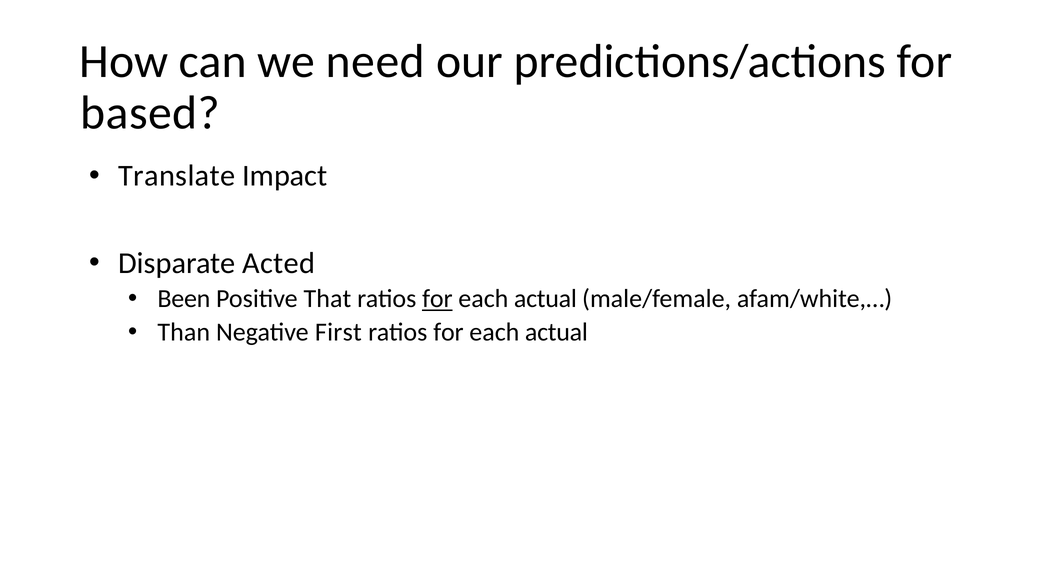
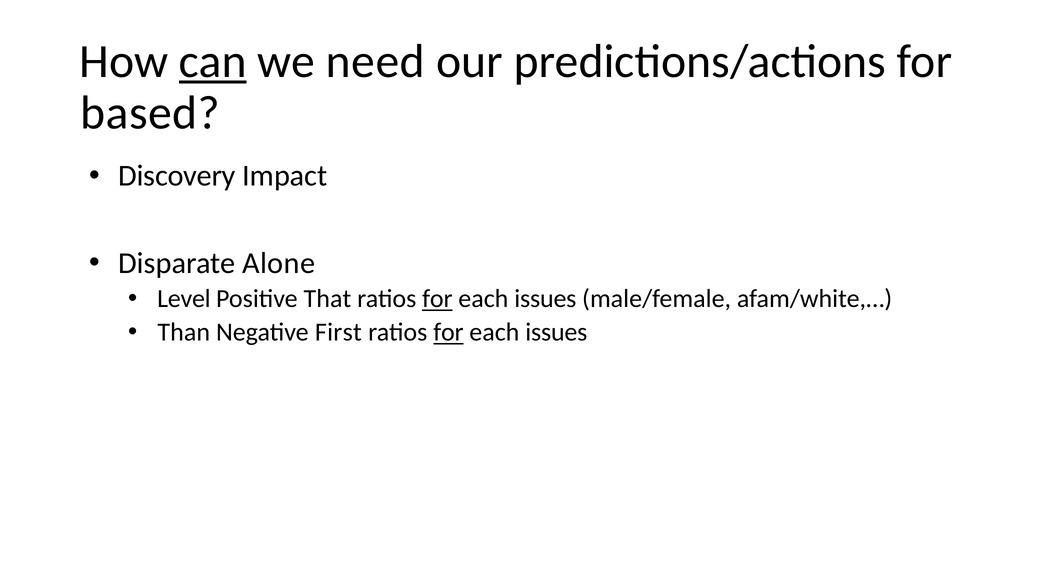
can underline: none -> present
Translate: Translate -> Discovery
Acted: Acted -> Alone
Been: Been -> Level
actual at (545, 299): actual -> issues
for at (448, 333) underline: none -> present
actual at (556, 333): actual -> issues
